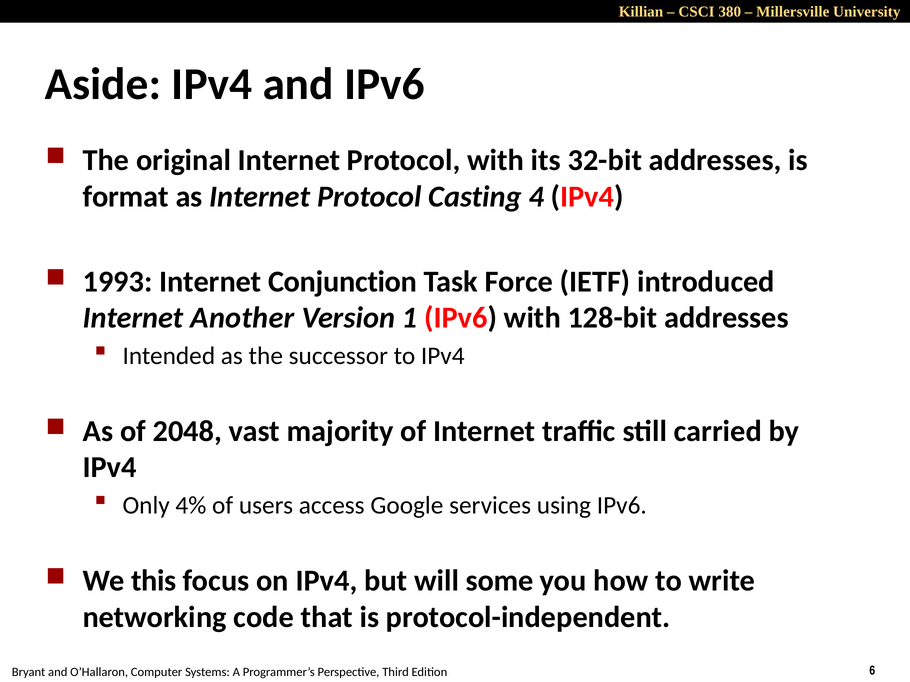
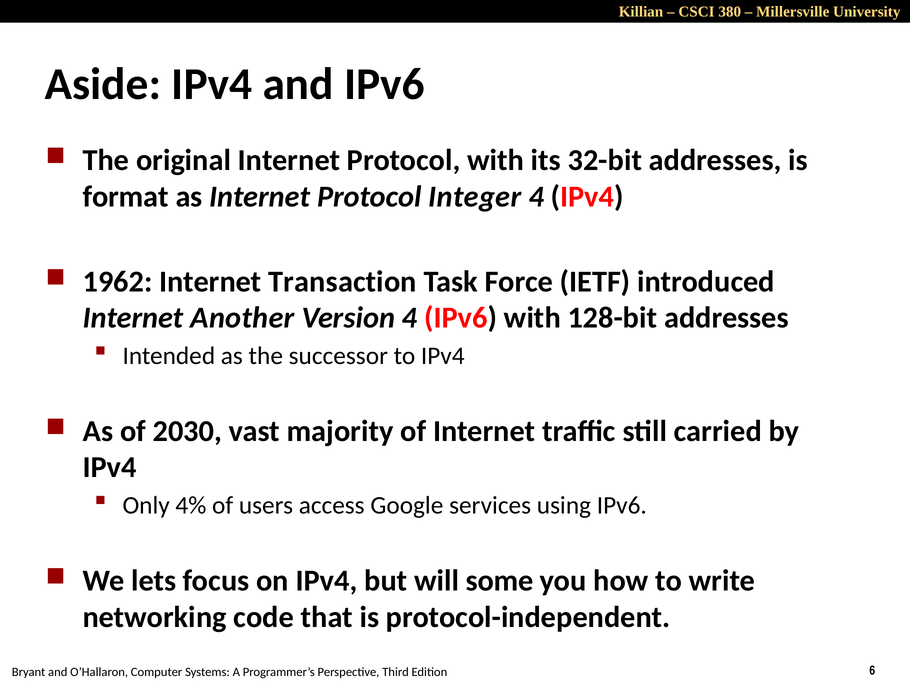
Casting: Casting -> Integer
1993: 1993 -> 1962
Conjunction: Conjunction -> Transaction
Version 1: 1 -> 4
2048: 2048 -> 2030
this: this -> lets
